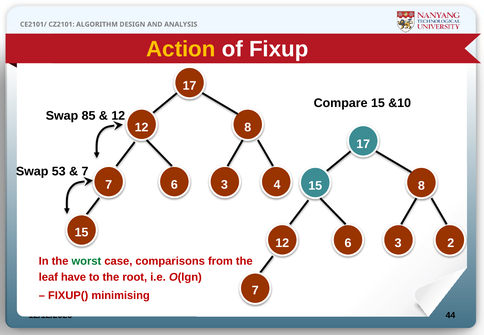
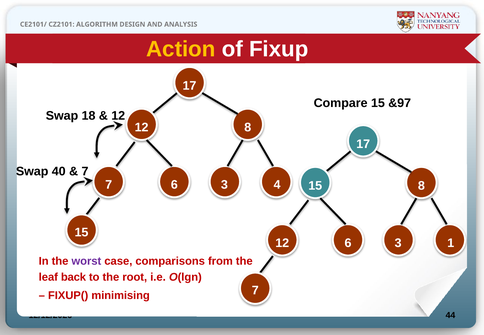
&10: &10 -> &97
85: 85 -> 18
53: 53 -> 40
2: 2 -> 1
worst colour: green -> purple
have: have -> back
